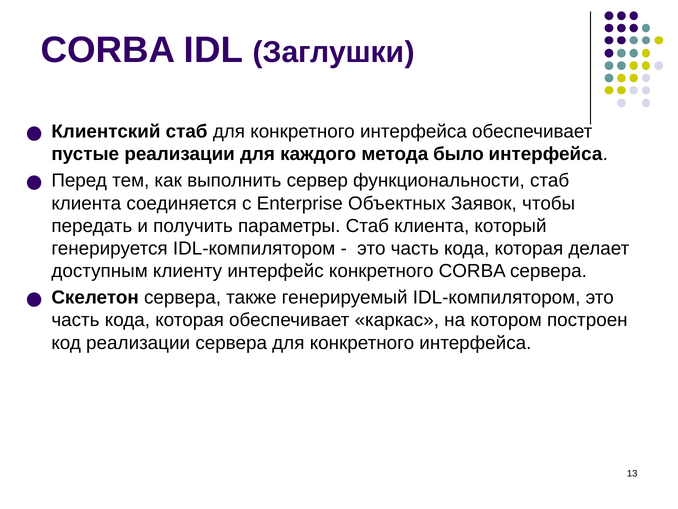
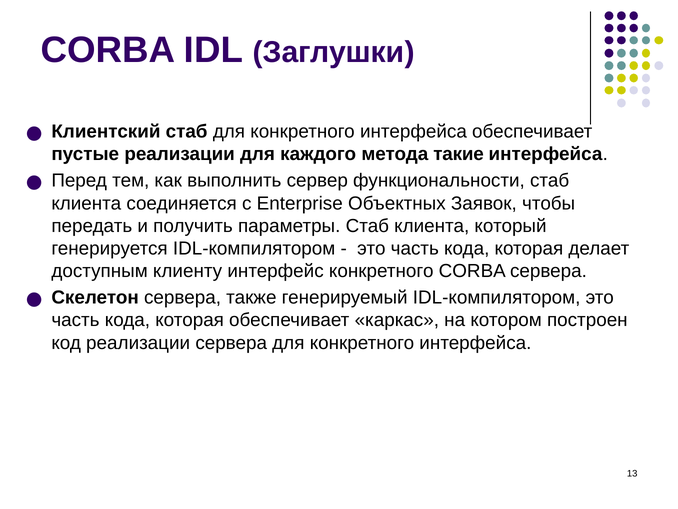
было: было -> такие
